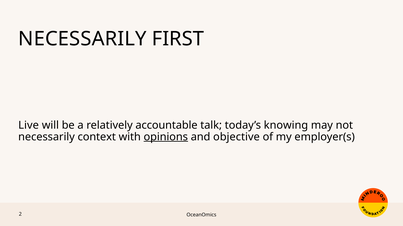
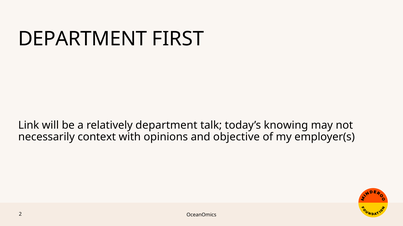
NECESSARILY at (82, 39): NECESSARILY -> DEPARTMENT
Live: Live -> Link
relatively accountable: accountable -> department
opinions underline: present -> none
